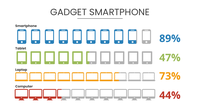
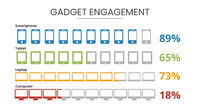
GADGET SMARTPHONE: SMARTPHONE -> ENGAGEMENT
47%: 47% -> 65%
44%: 44% -> 18%
